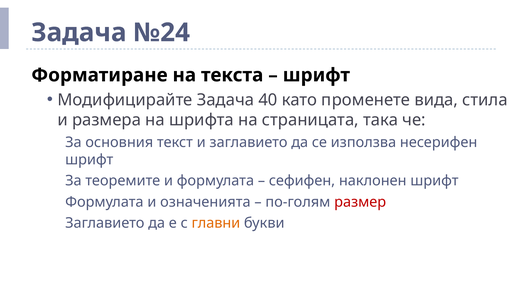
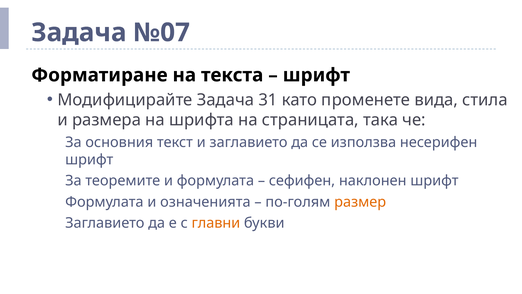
№24: №24 -> №07
40: 40 -> 31
размер colour: red -> orange
